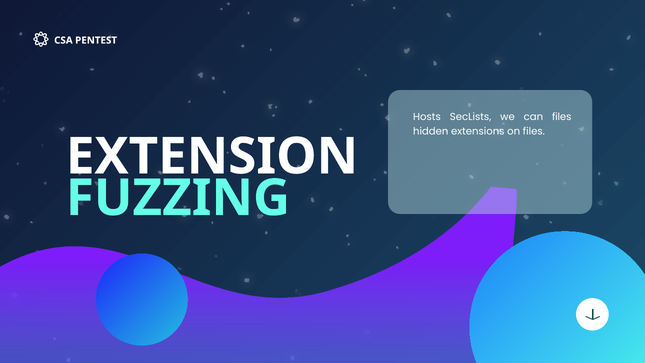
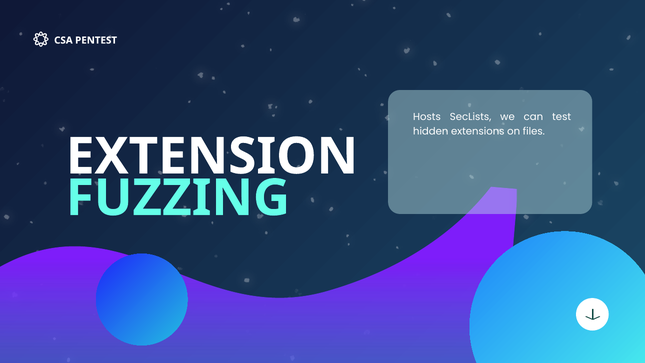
can files: files -> test
